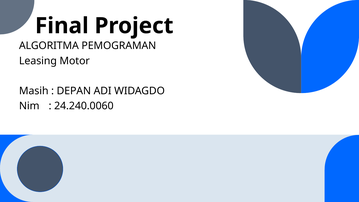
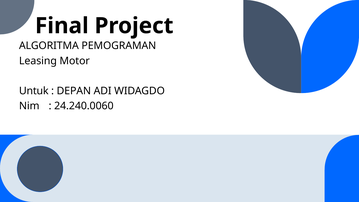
Masih: Masih -> Untuk
